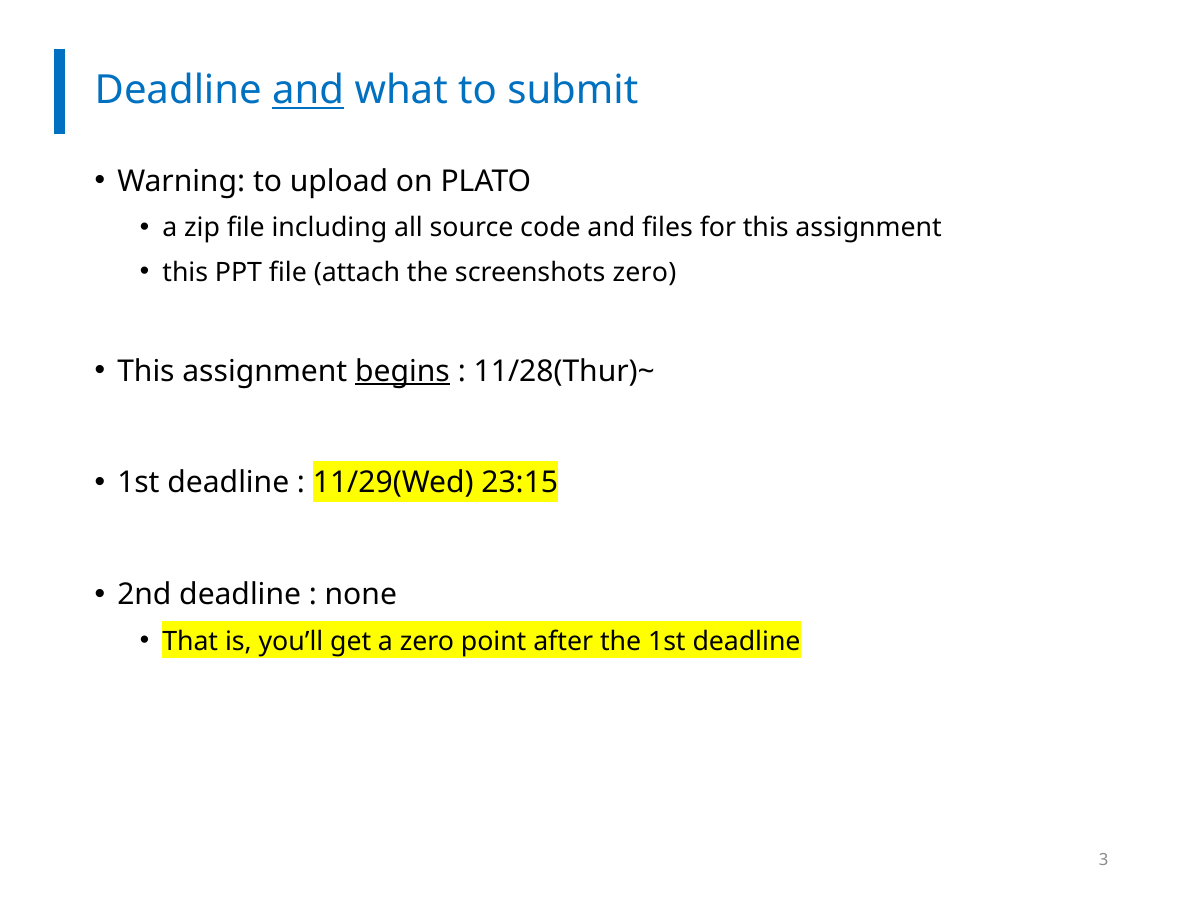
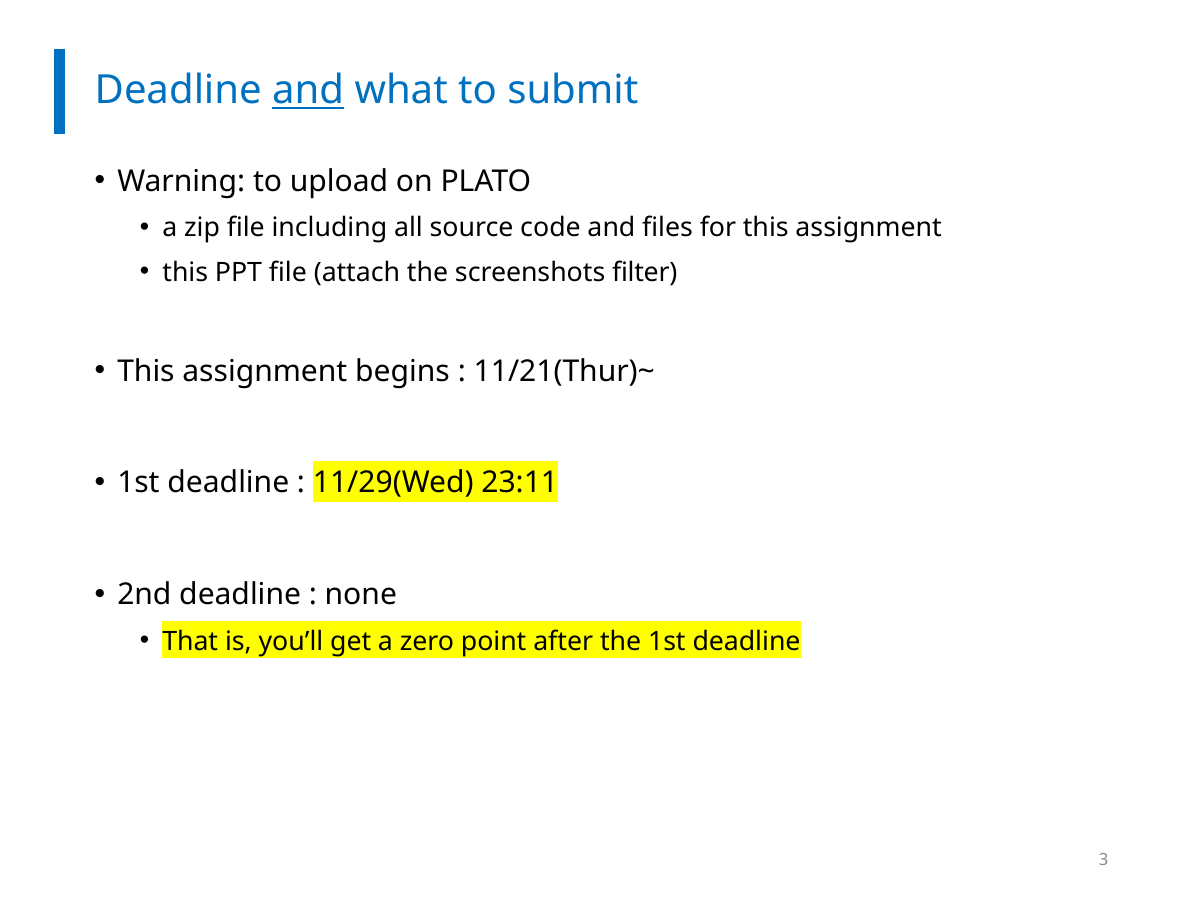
screenshots zero: zero -> filter
begins underline: present -> none
11/28(Thur)~: 11/28(Thur)~ -> 11/21(Thur)~
23:15: 23:15 -> 23:11
